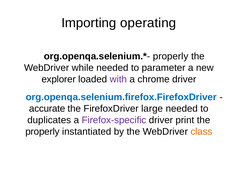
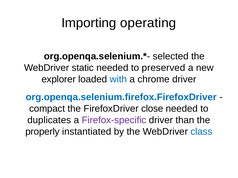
properly at (171, 56): properly -> selected
while: while -> static
parameter: parameter -> preserved
with colour: purple -> blue
accurate: accurate -> compact
large: large -> close
print: print -> than
class colour: orange -> blue
